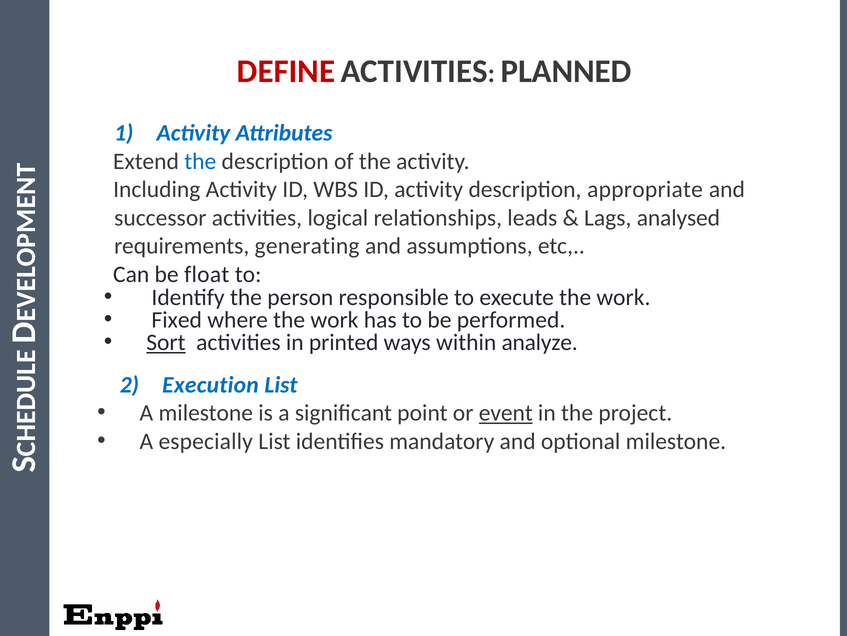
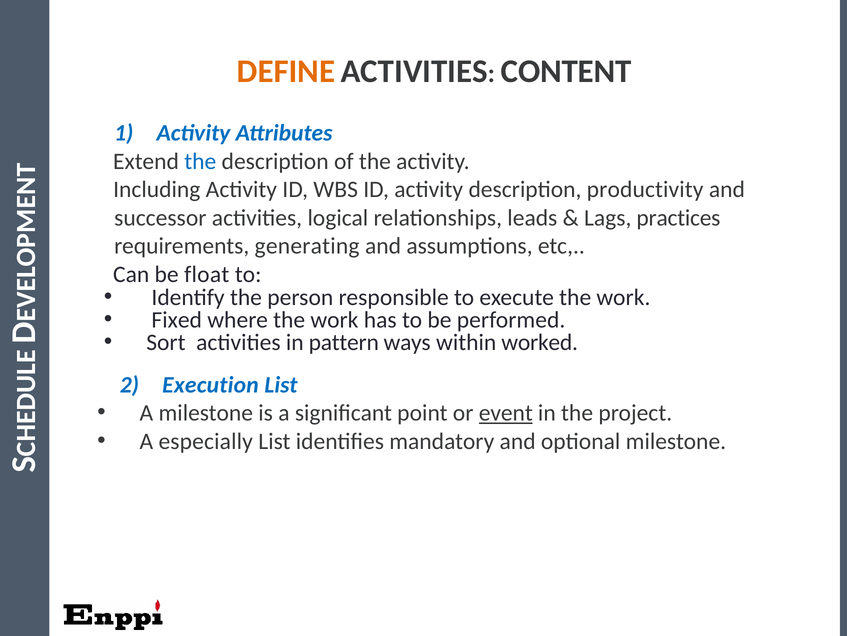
DEFINE colour: red -> orange
PLANNED: PLANNED -> CONTENT
appropriate: appropriate -> productivity
analysed: analysed -> practices
Sort underline: present -> none
printed: printed -> pattern
analyze: analyze -> worked
